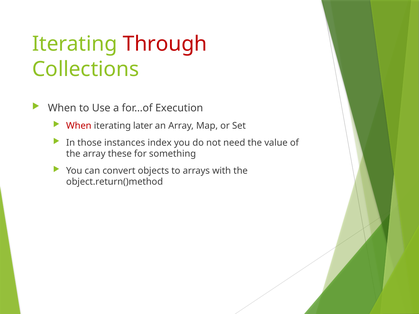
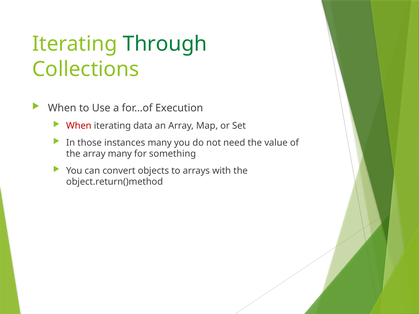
Through colour: red -> green
later: later -> data
instances index: index -> many
array these: these -> many
